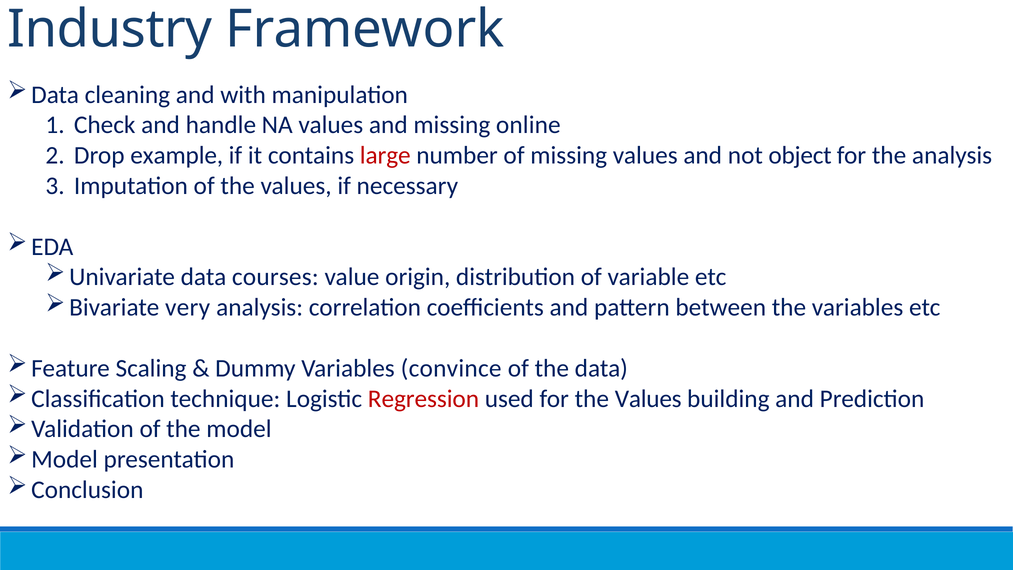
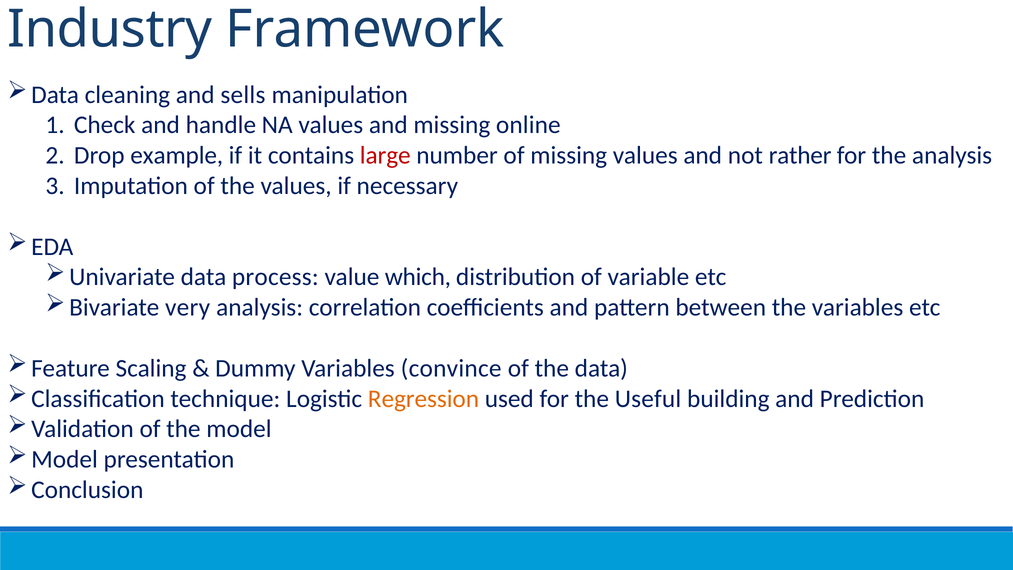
with: with -> sells
object: object -> rather
courses: courses -> process
origin: origin -> which
Regression colour: red -> orange
for the Values: Values -> Useful
